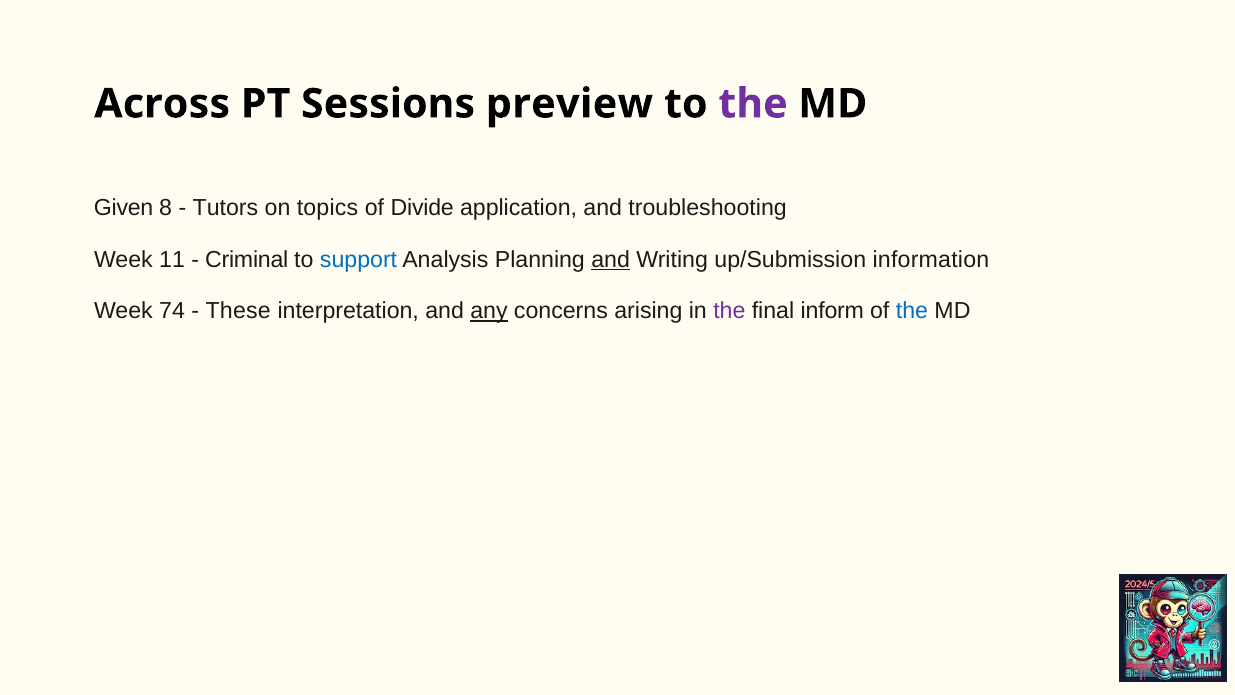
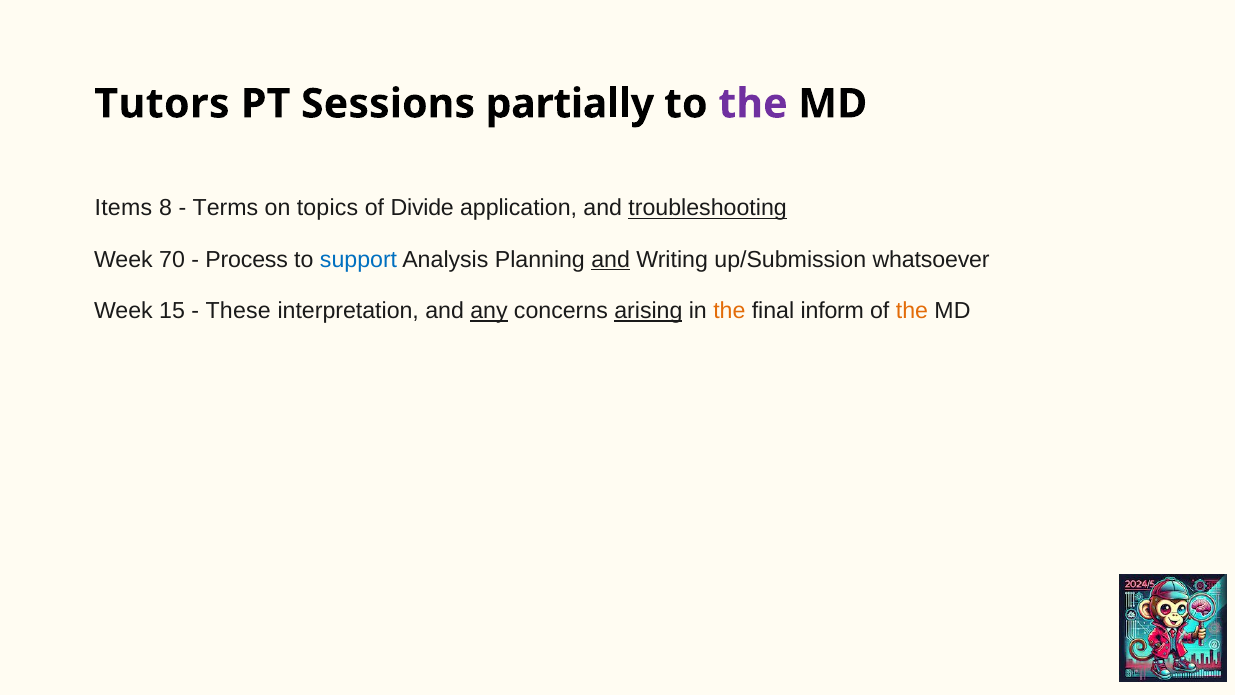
Across: Across -> Tutors
preview: preview -> partially
Given: Given -> Items
Tutors: Tutors -> Terms
troubleshooting underline: none -> present
11: 11 -> 70
Criminal: Criminal -> Process
information: information -> whatsoever
74: 74 -> 15
arising underline: none -> present
the at (729, 311) colour: purple -> orange
the at (912, 311) colour: blue -> orange
